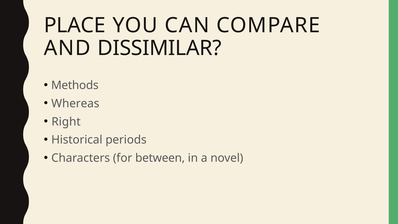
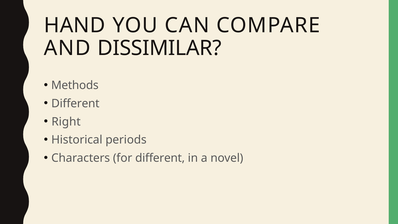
PLACE: PLACE -> HAND
Whereas at (75, 103): Whereas -> Different
for between: between -> different
